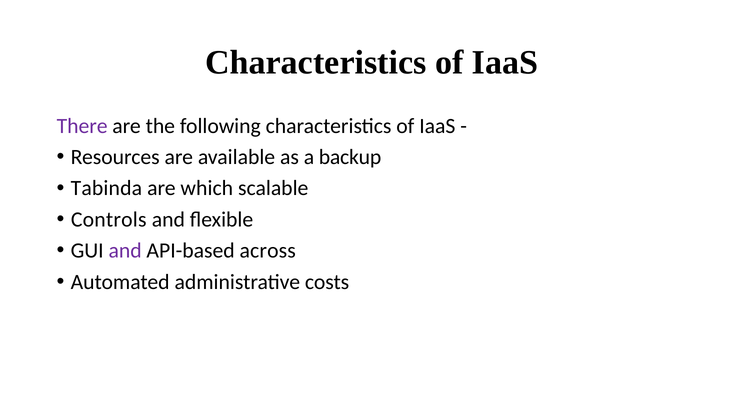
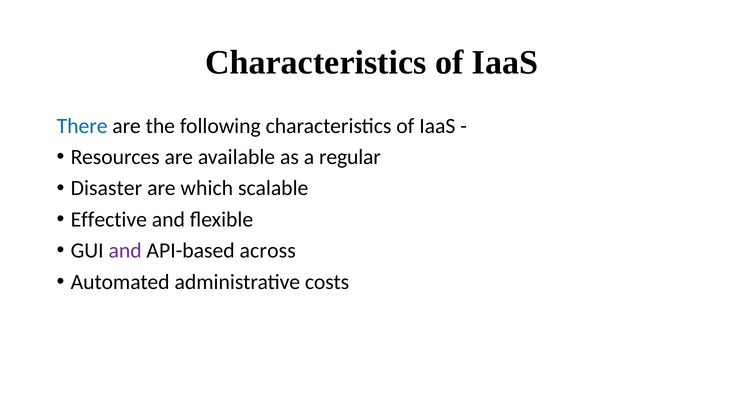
There colour: purple -> blue
backup: backup -> regular
Tabinda: Tabinda -> Disaster
Controls: Controls -> Effective
